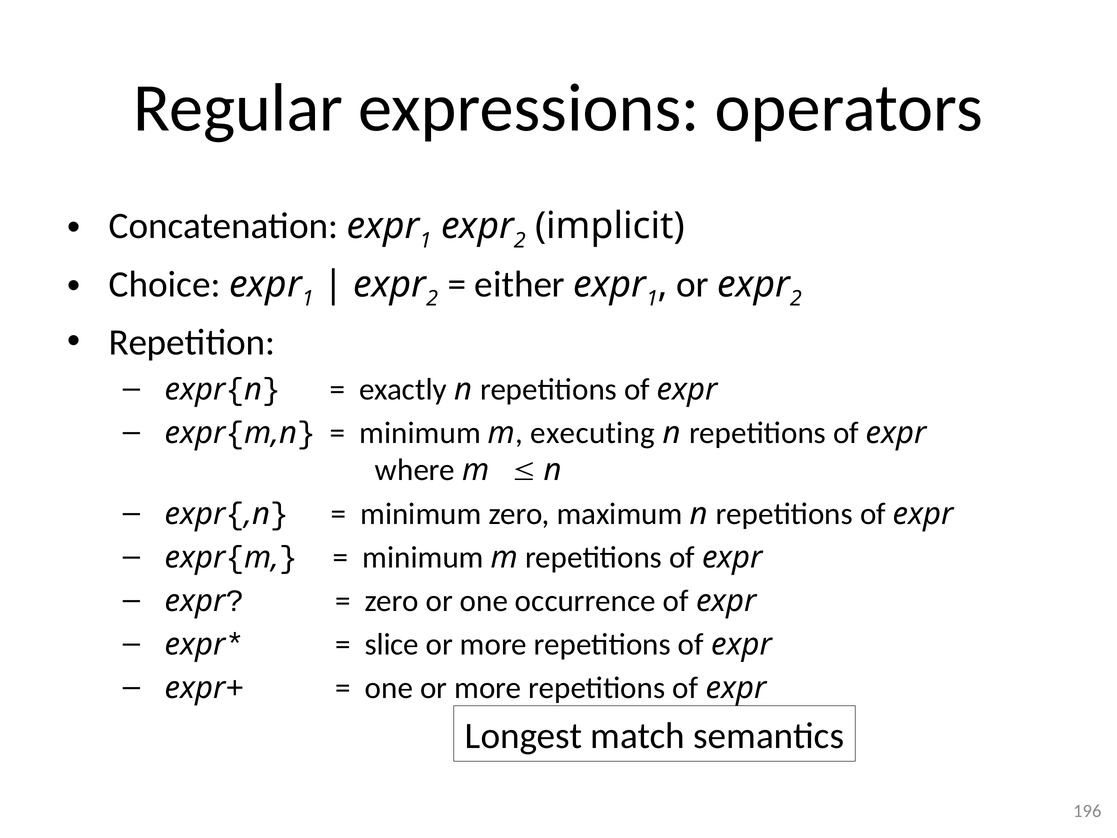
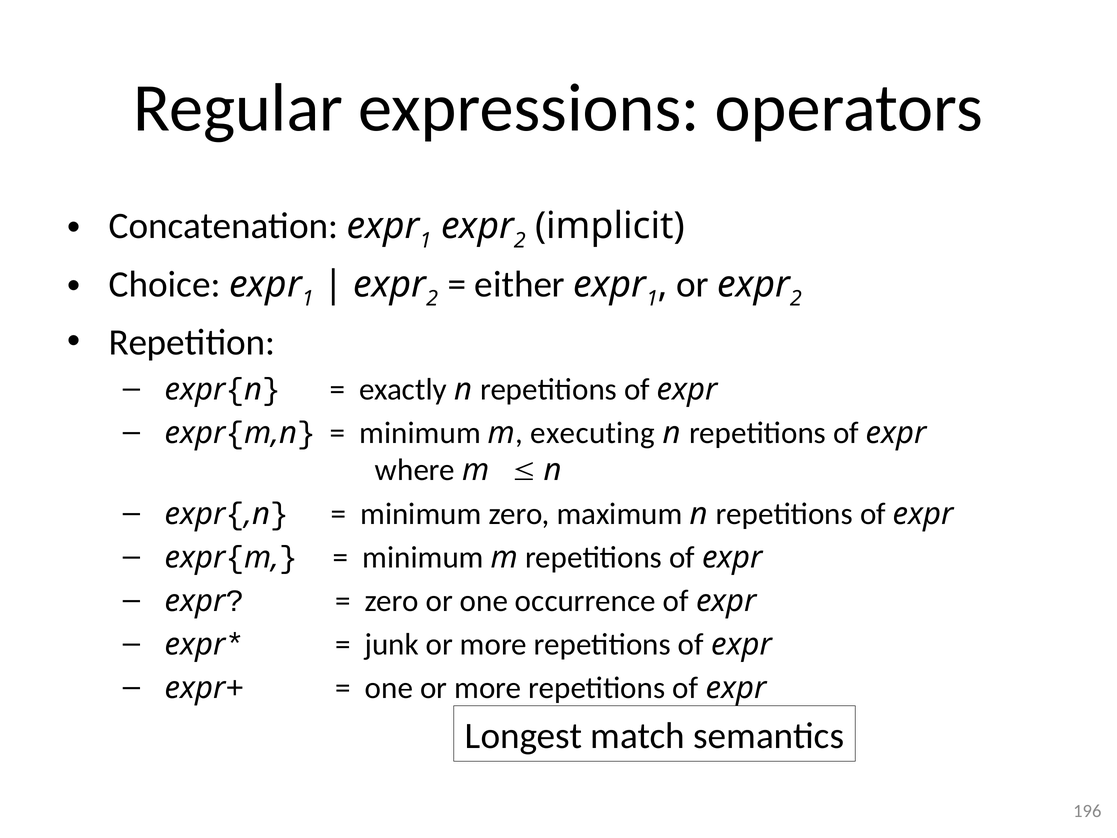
slice: slice -> junk
